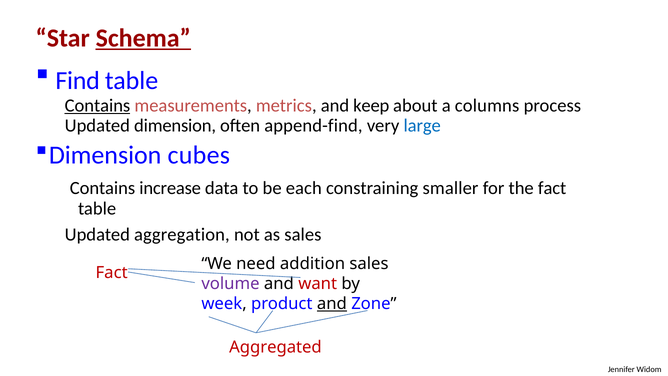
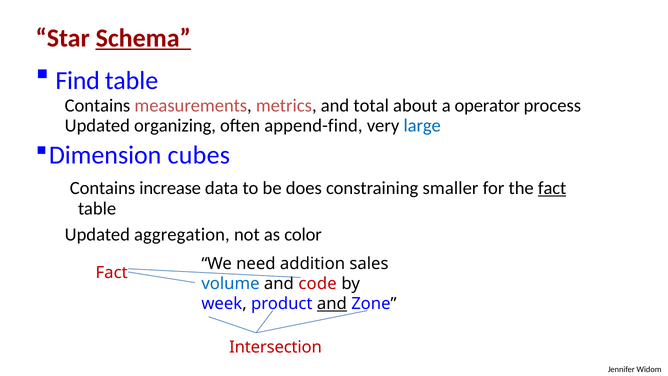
Contains at (97, 105) underline: present -> none
keep: keep -> total
columns: columns -> operator
Updated dimension: dimension -> organizing
each: each -> does
fact at (552, 188) underline: none -> present
as sales: sales -> color
volume colour: purple -> blue
want: want -> code
Aggregated: Aggregated -> Intersection
